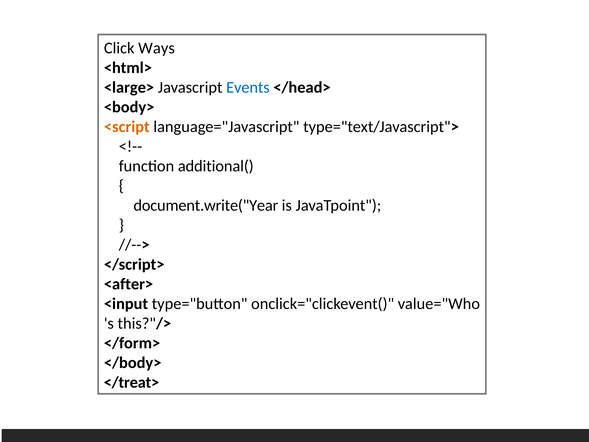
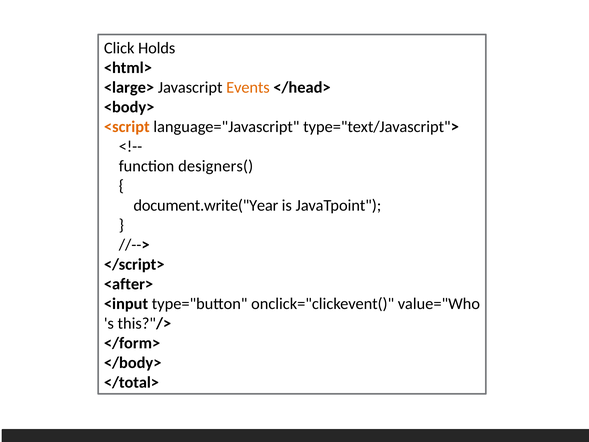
Ways: Ways -> Holds
Events colour: blue -> orange
additional(: additional( -> designers(
</treat>: </treat> -> </total>
